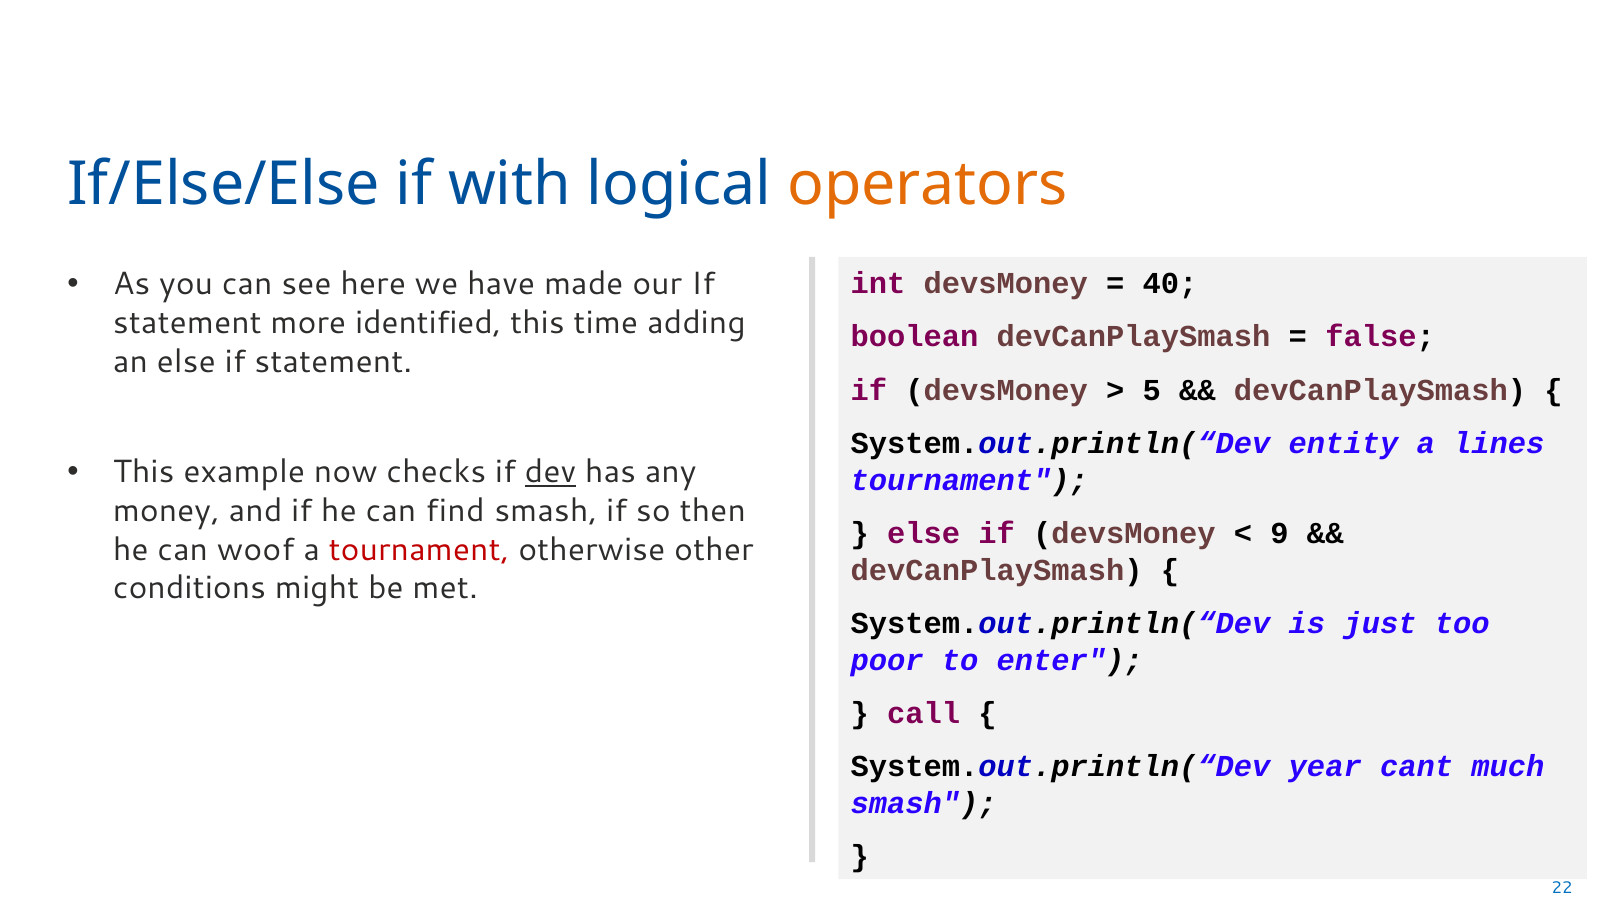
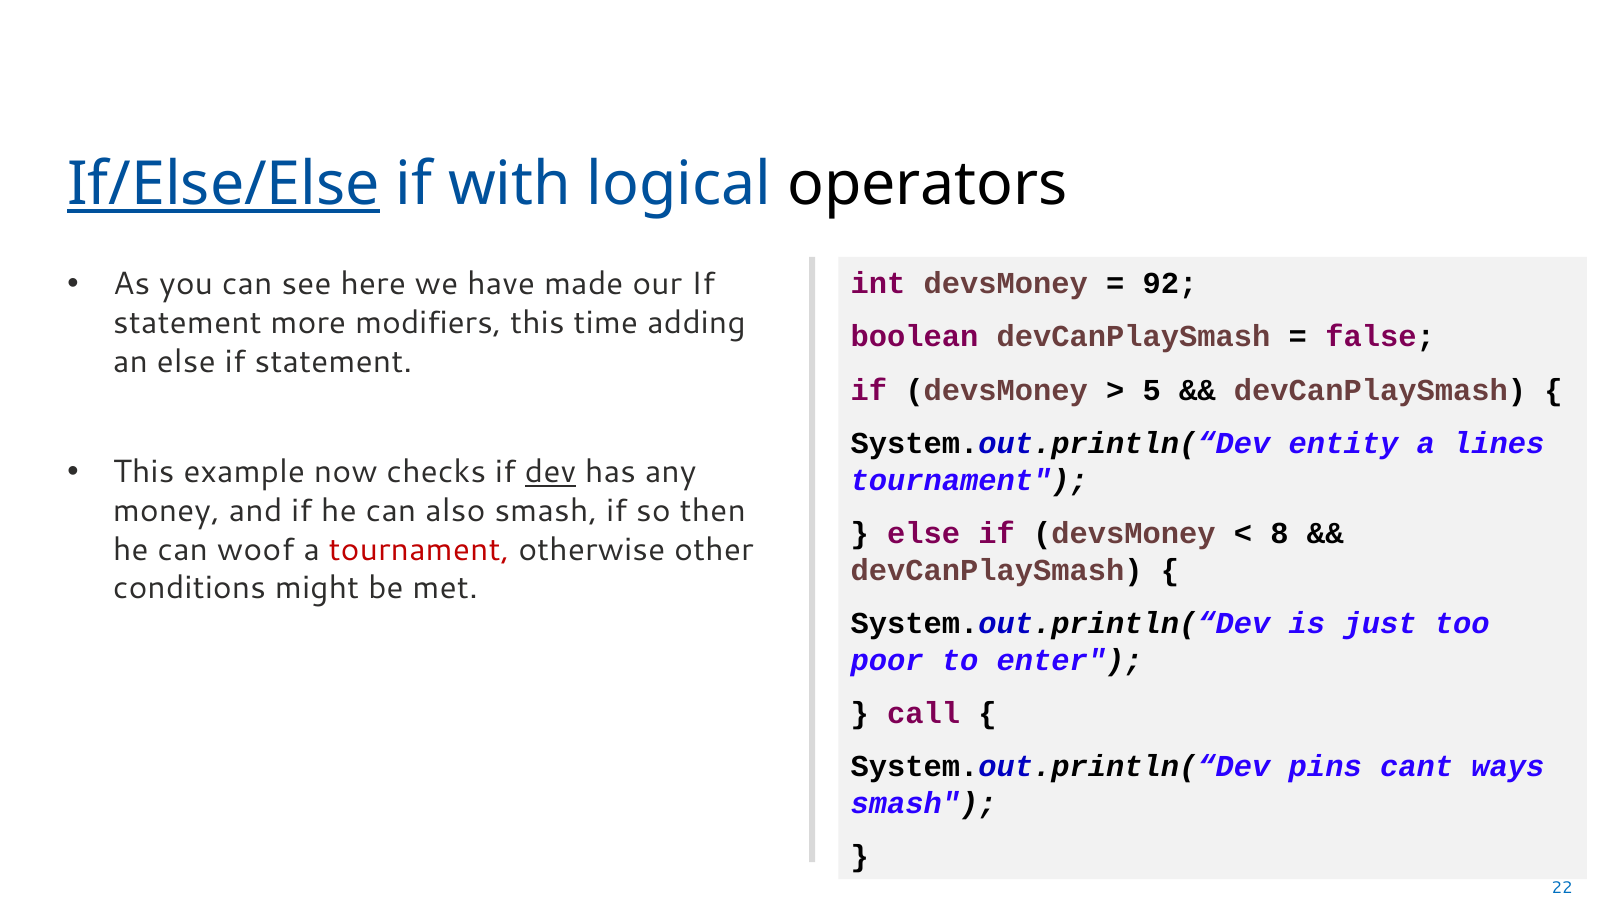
If/Else/Else underline: none -> present
operators colour: orange -> black
40: 40 -> 92
identified: identified -> modifiers
find: find -> also
9: 9 -> 8
year: year -> pins
much: much -> ways
